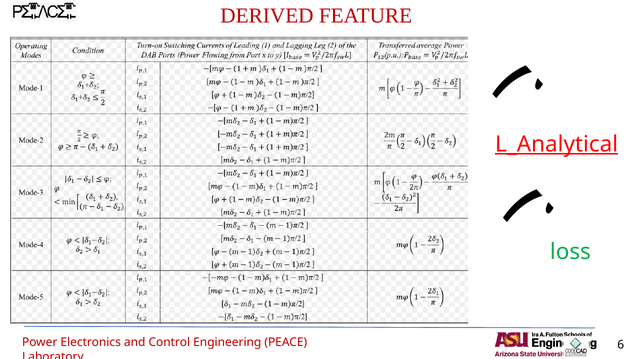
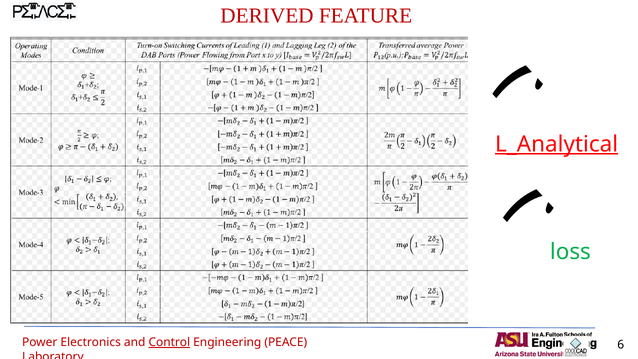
Control underline: none -> present
